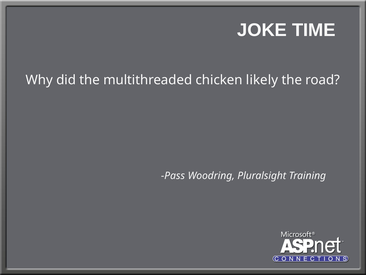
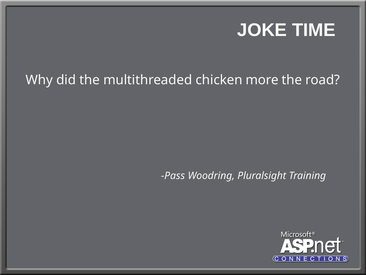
likely: likely -> more
